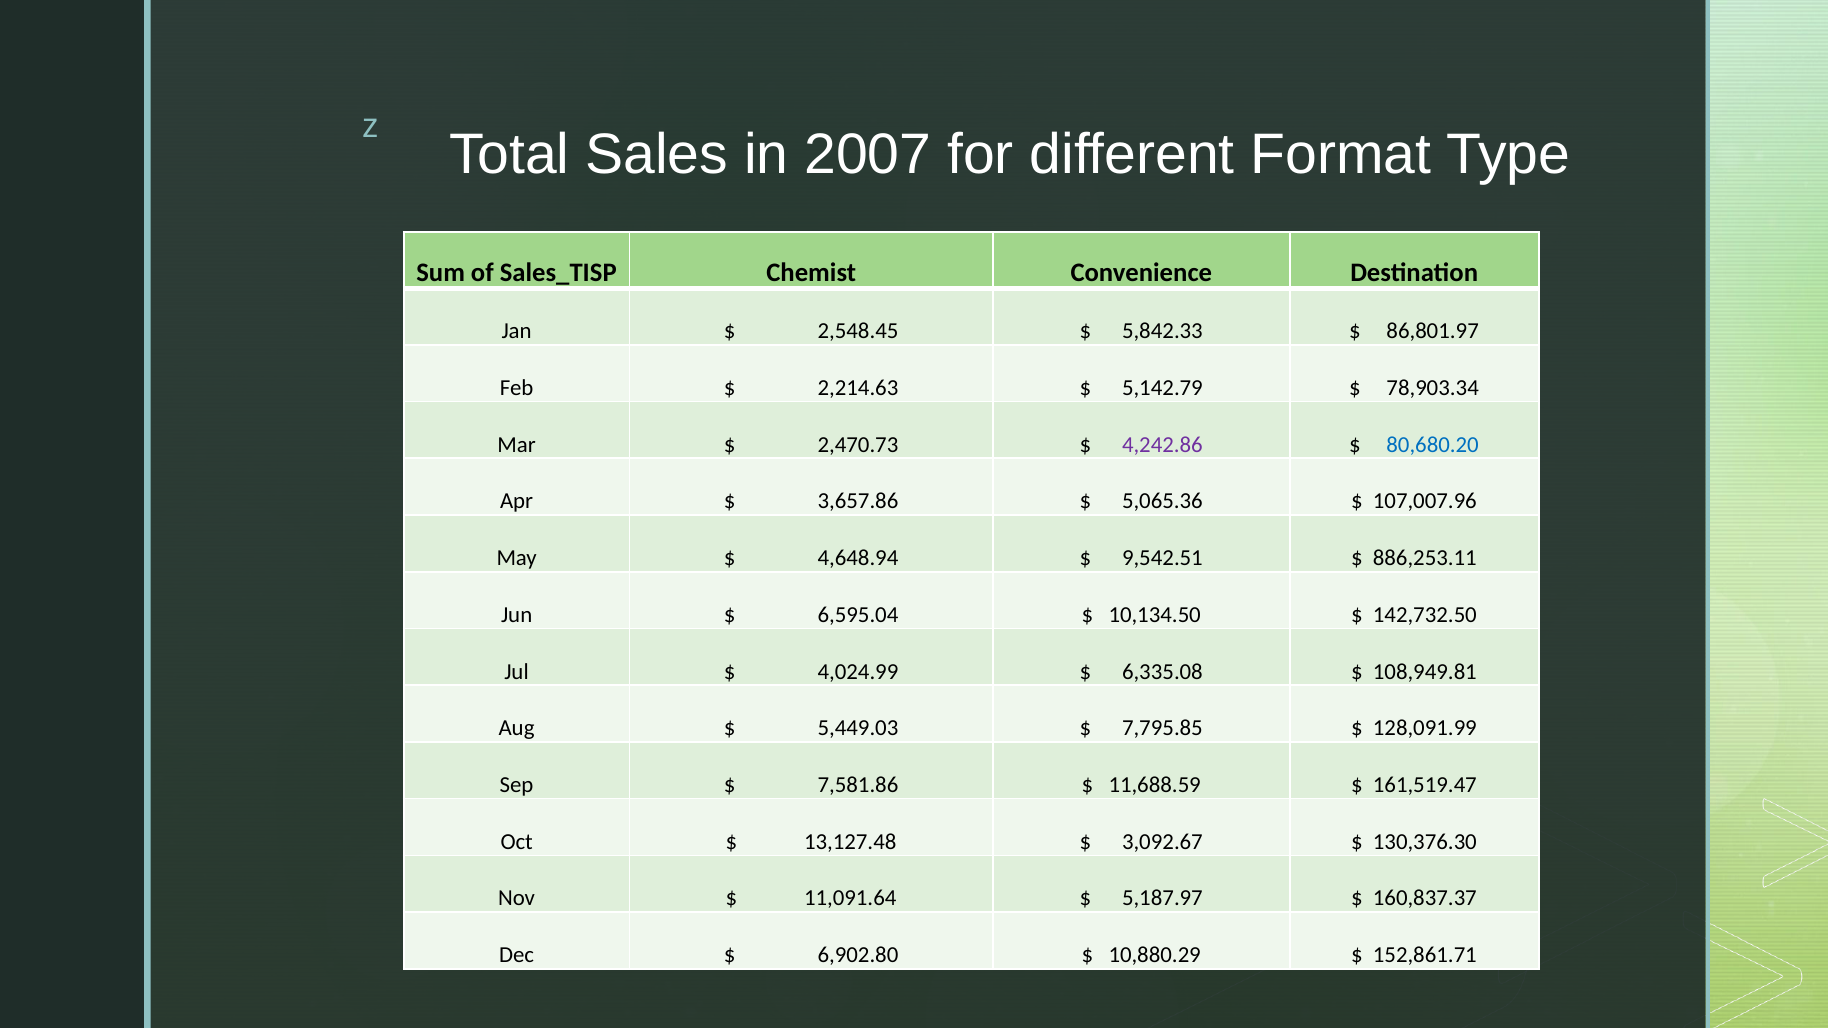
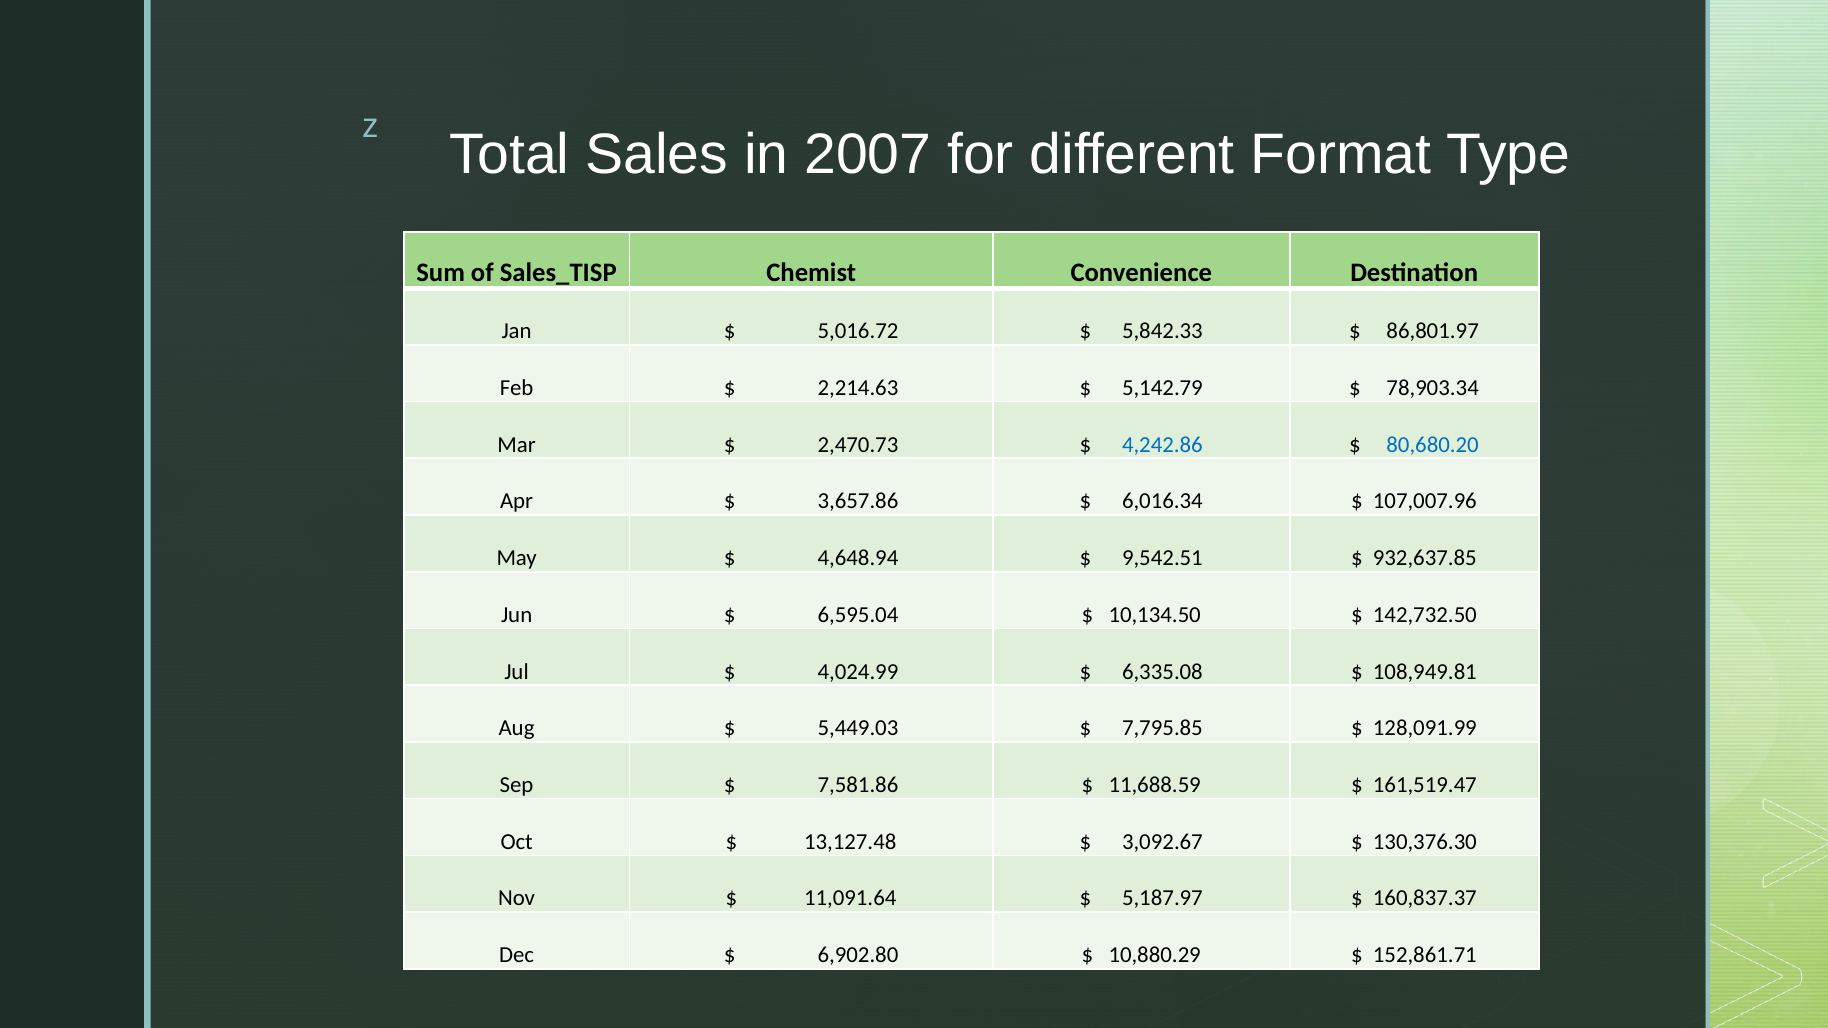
2,548.45: 2,548.45 -> 5,016.72
4,242.86 colour: purple -> blue
5,065.36: 5,065.36 -> 6,016.34
886,253.11: 886,253.11 -> 932,637.85
